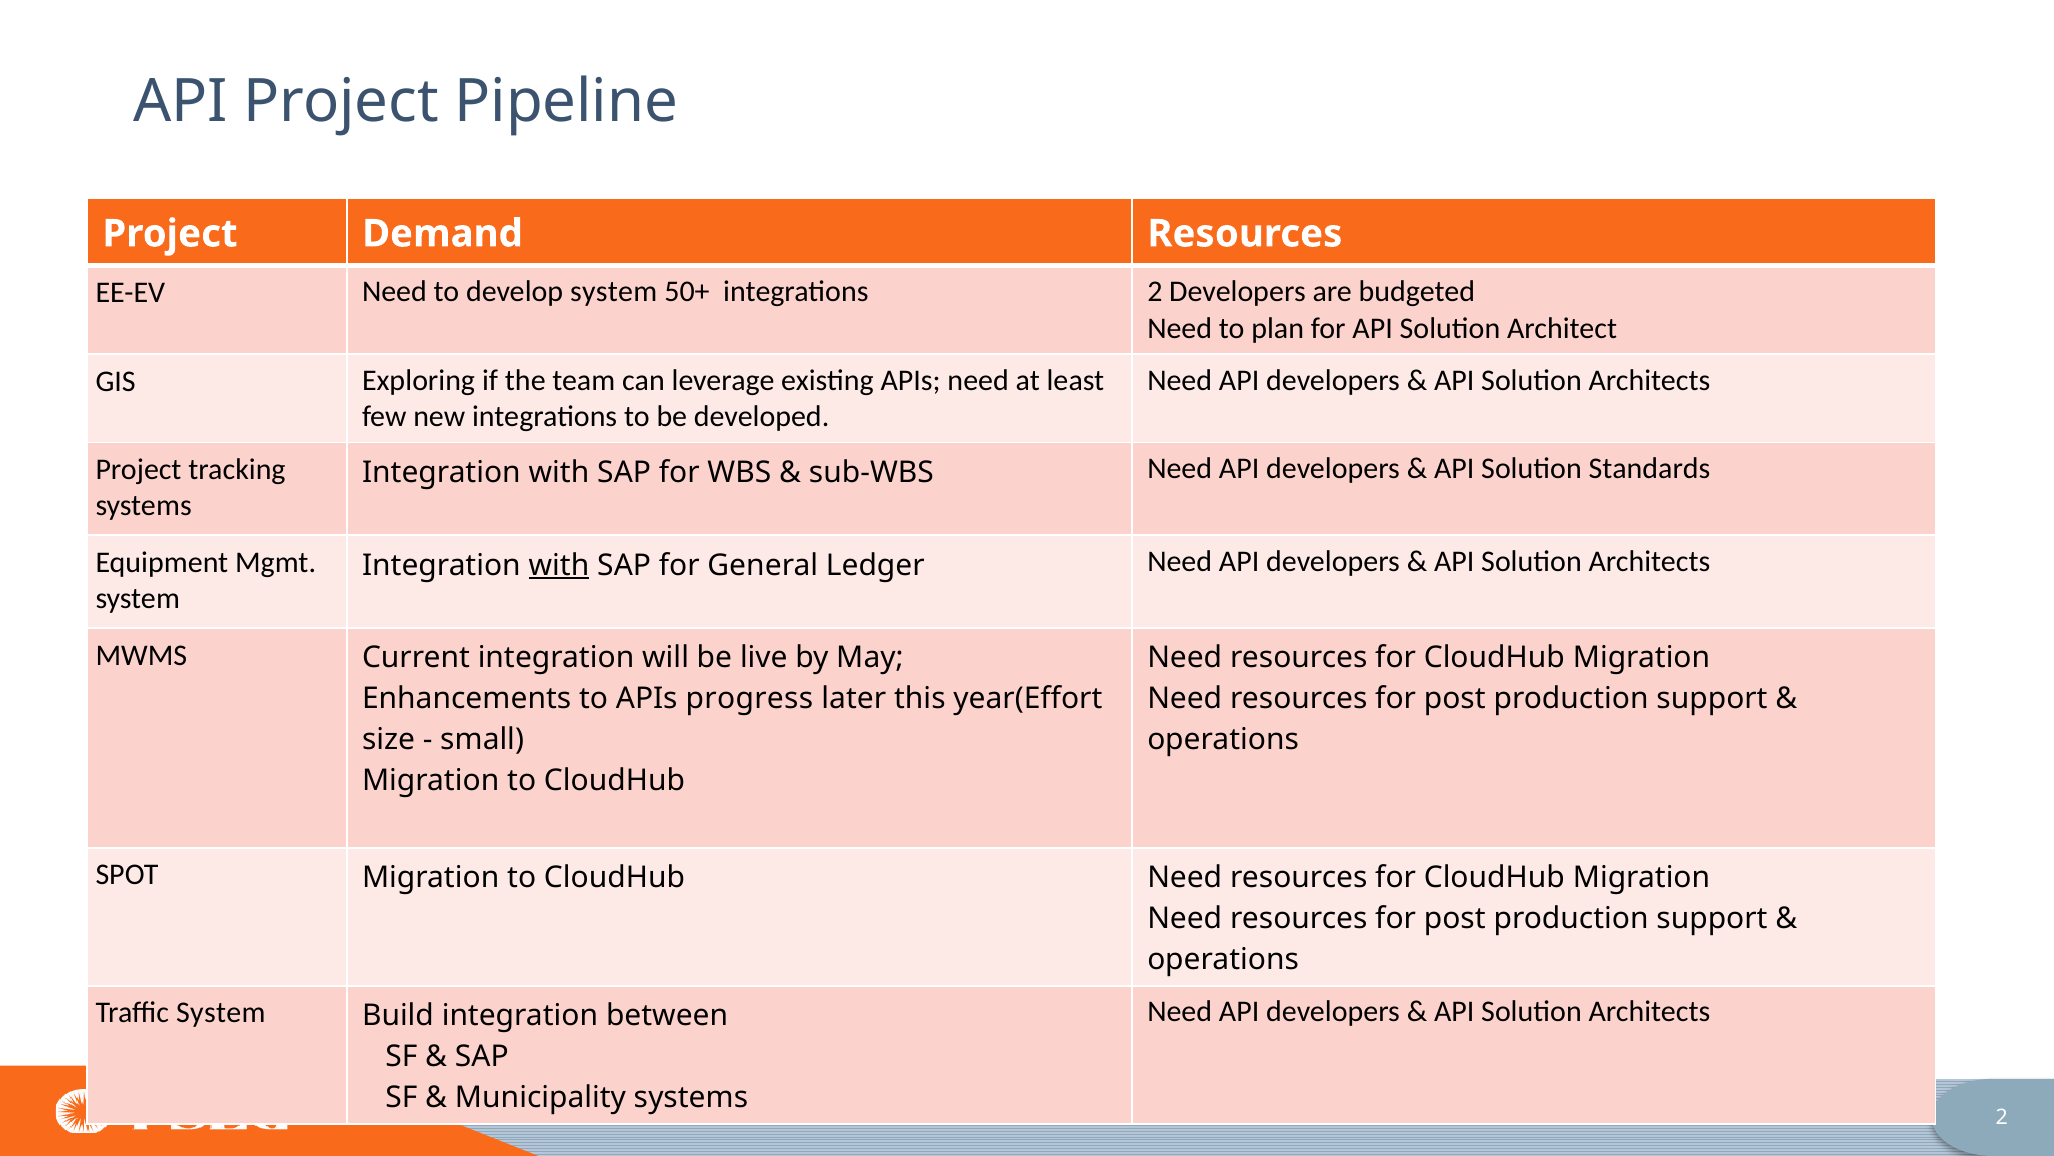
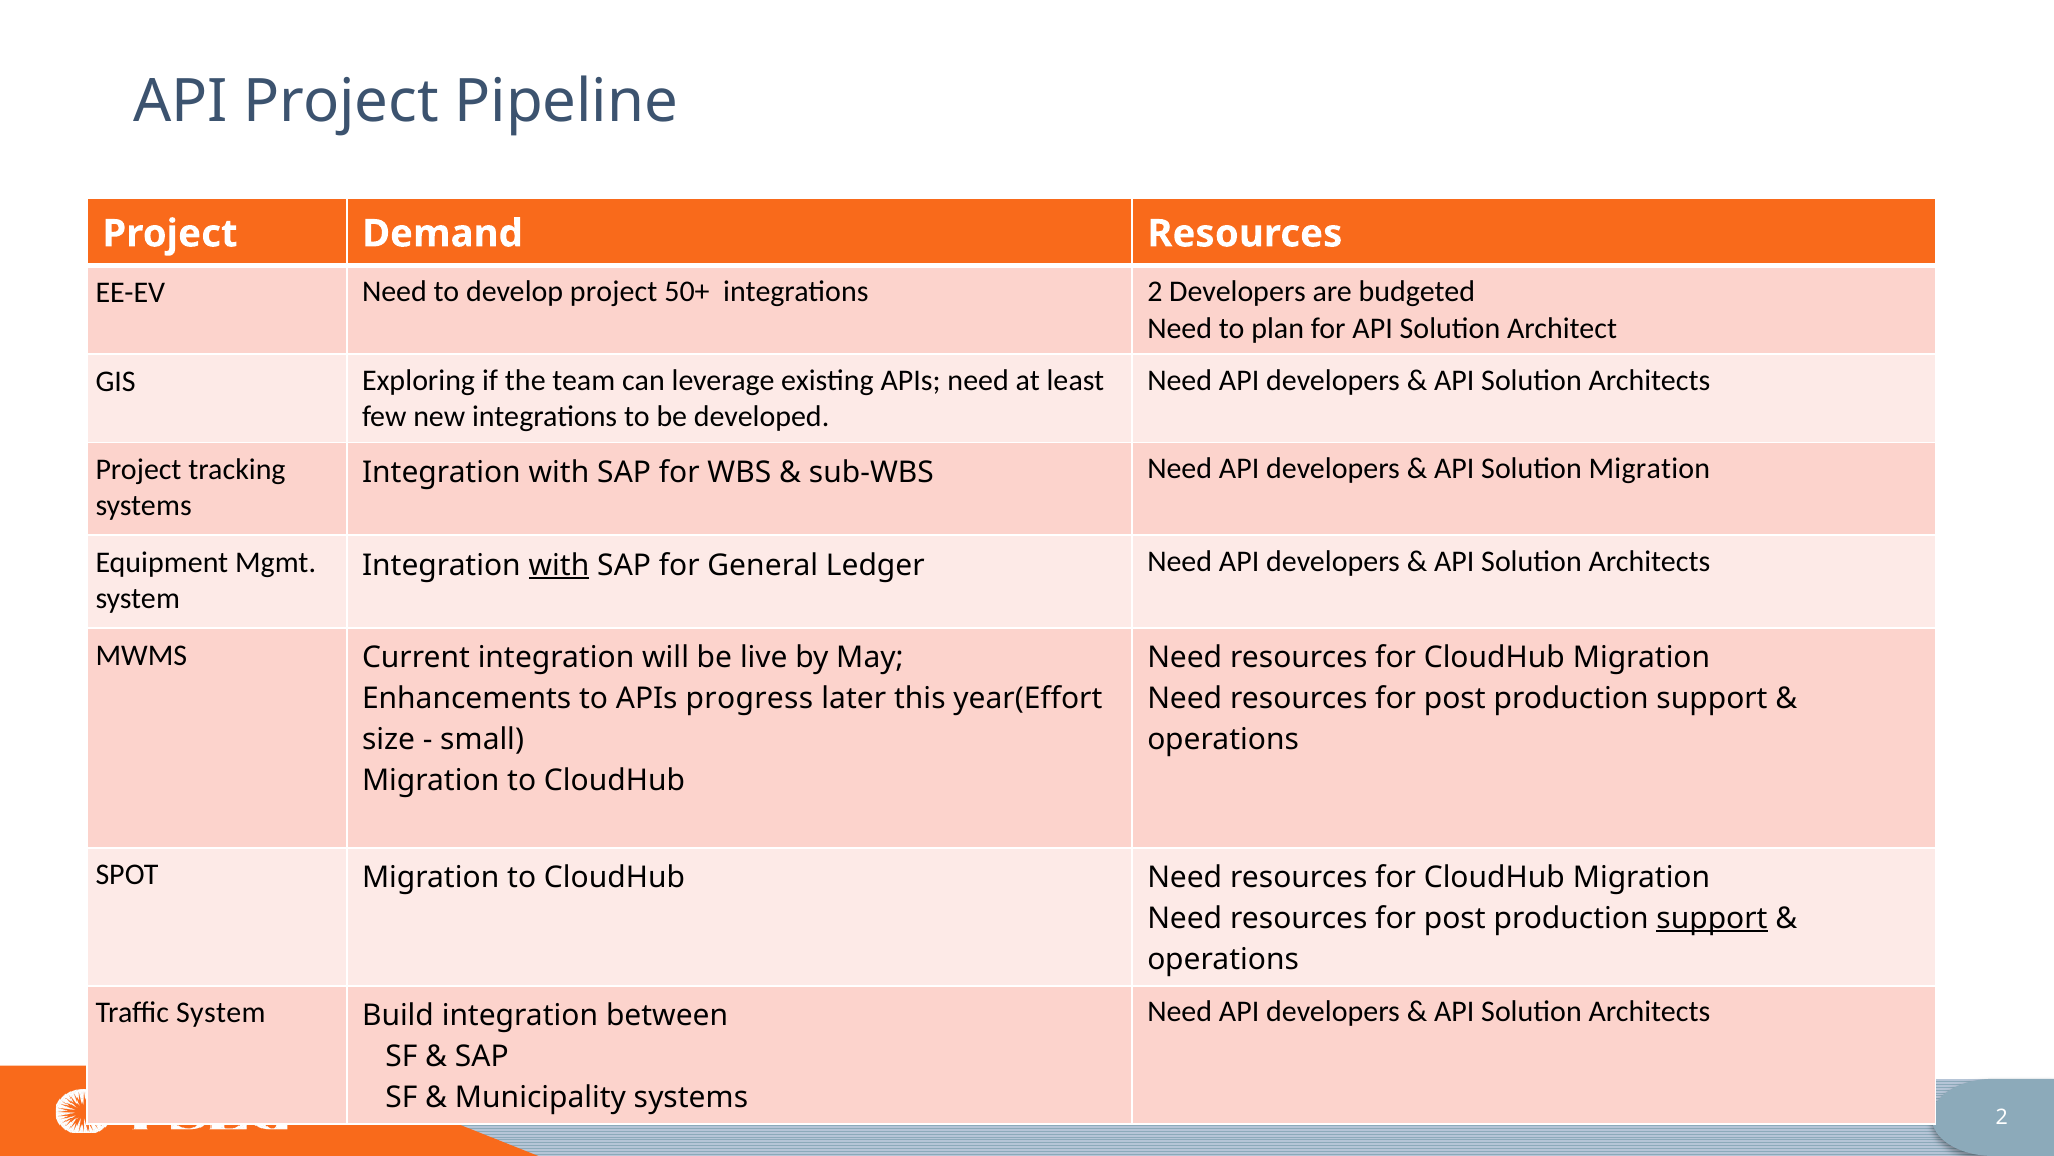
develop system: system -> project
Solution Standards: Standards -> Migration
support at (1712, 918) underline: none -> present
